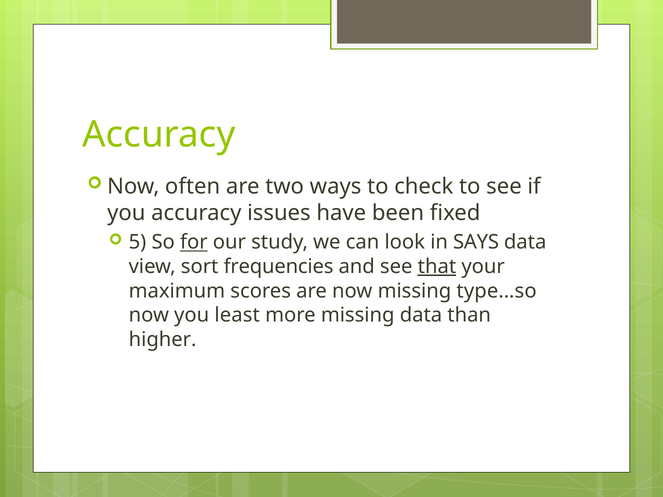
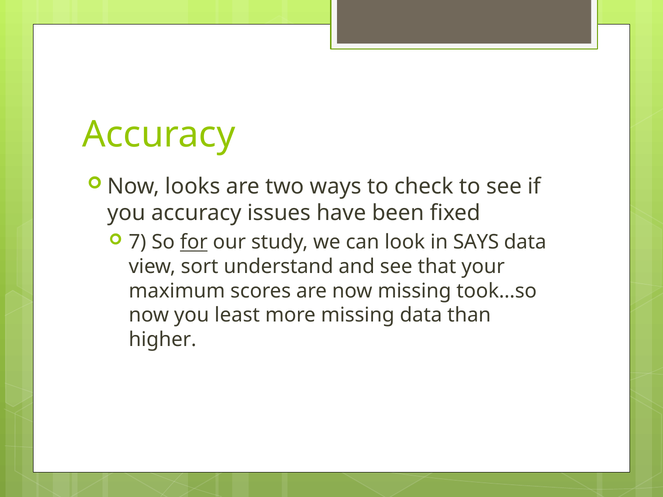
often: often -> looks
5: 5 -> 7
frequencies: frequencies -> understand
that underline: present -> none
type…so: type…so -> took…so
